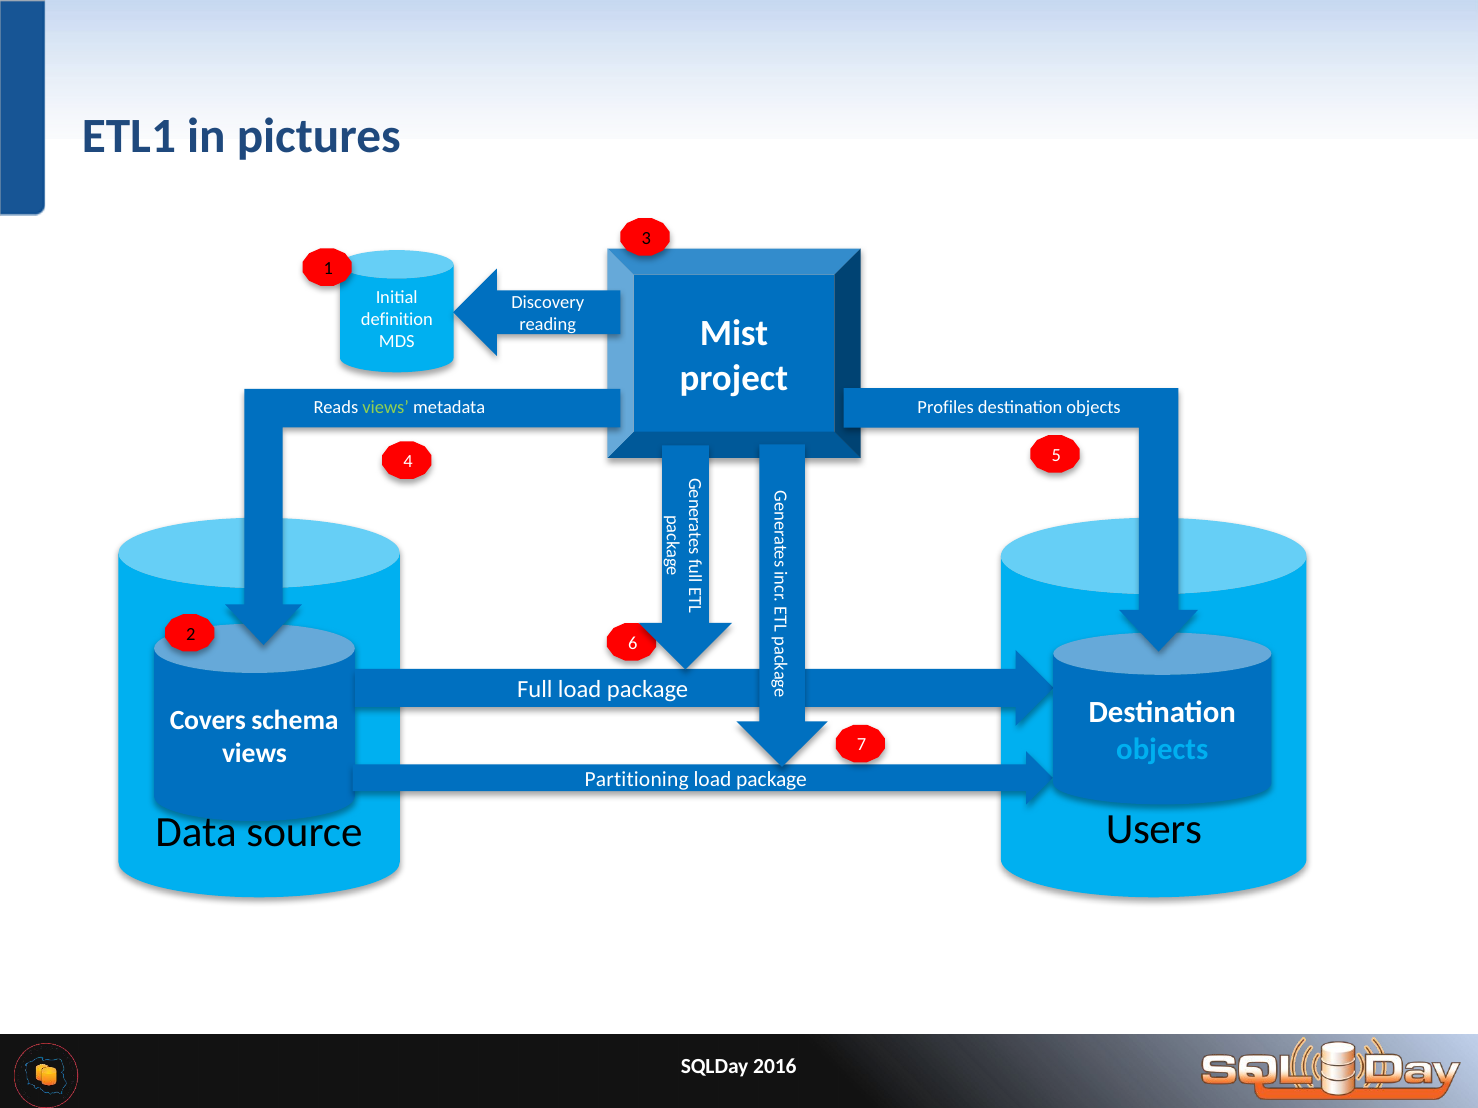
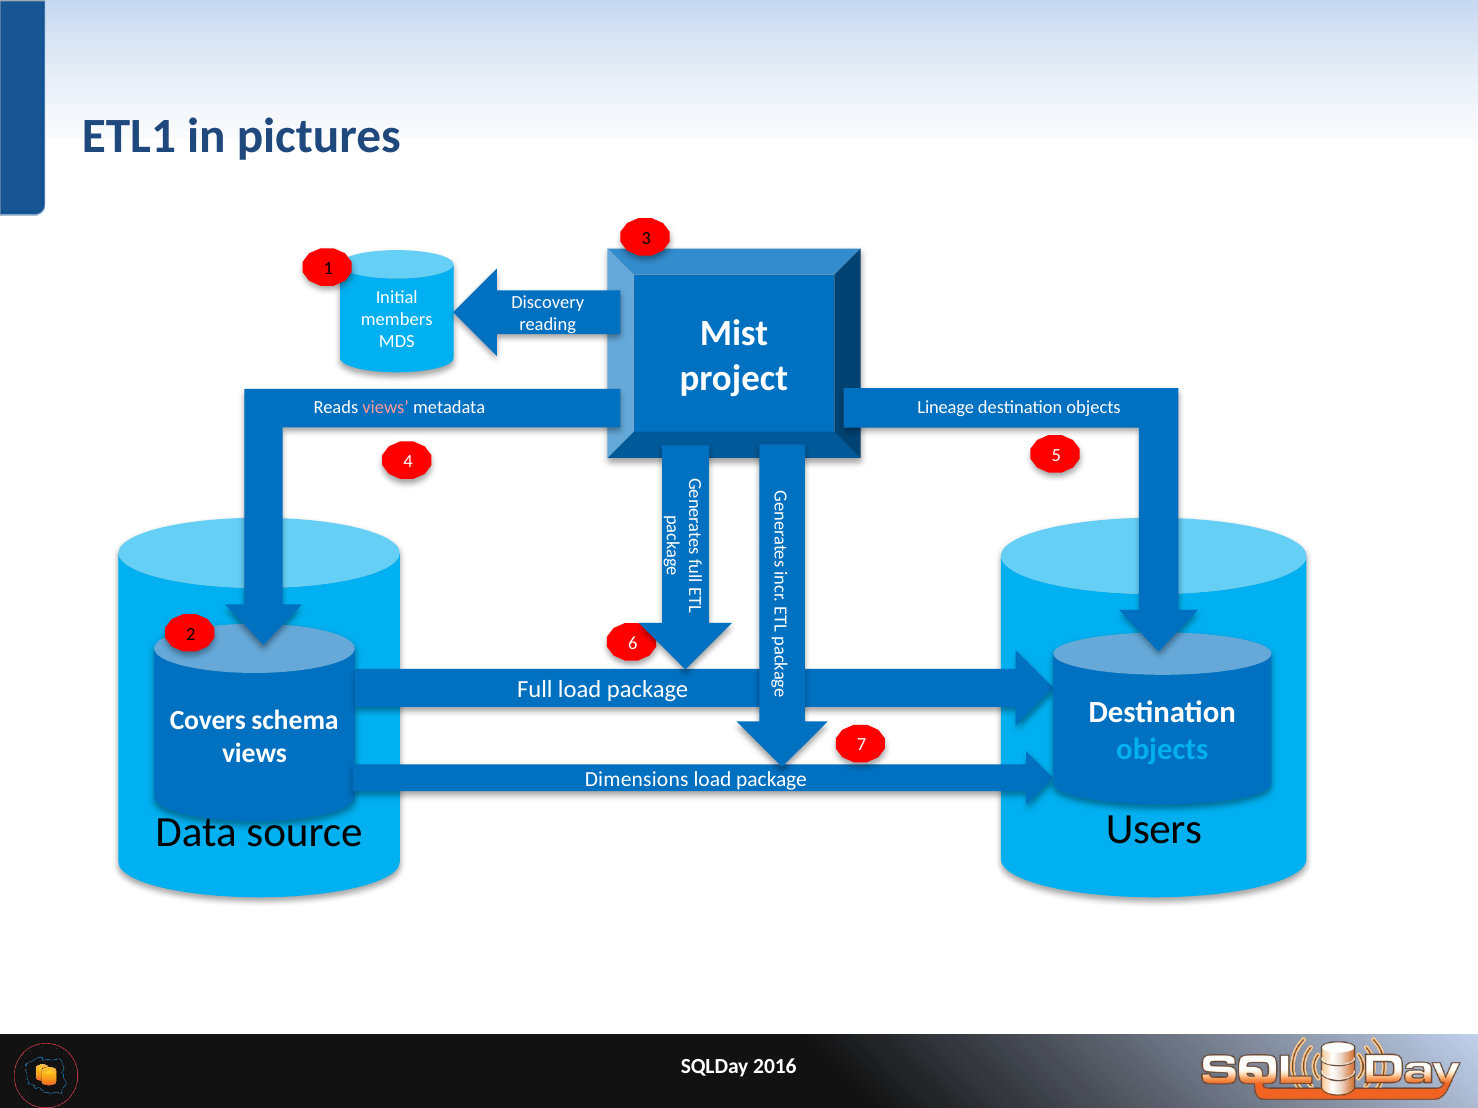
definition: definition -> members
views at (386, 408) colour: light green -> pink
Profiles: Profiles -> Lineage
Partitioning: Partitioning -> Dimensions
